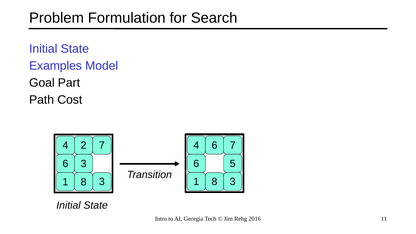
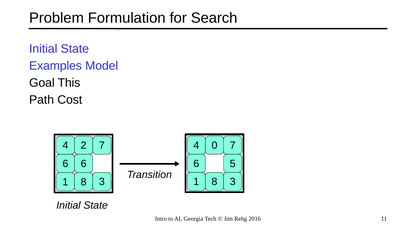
Part: Part -> This
4 6: 6 -> 0
6 3: 3 -> 6
